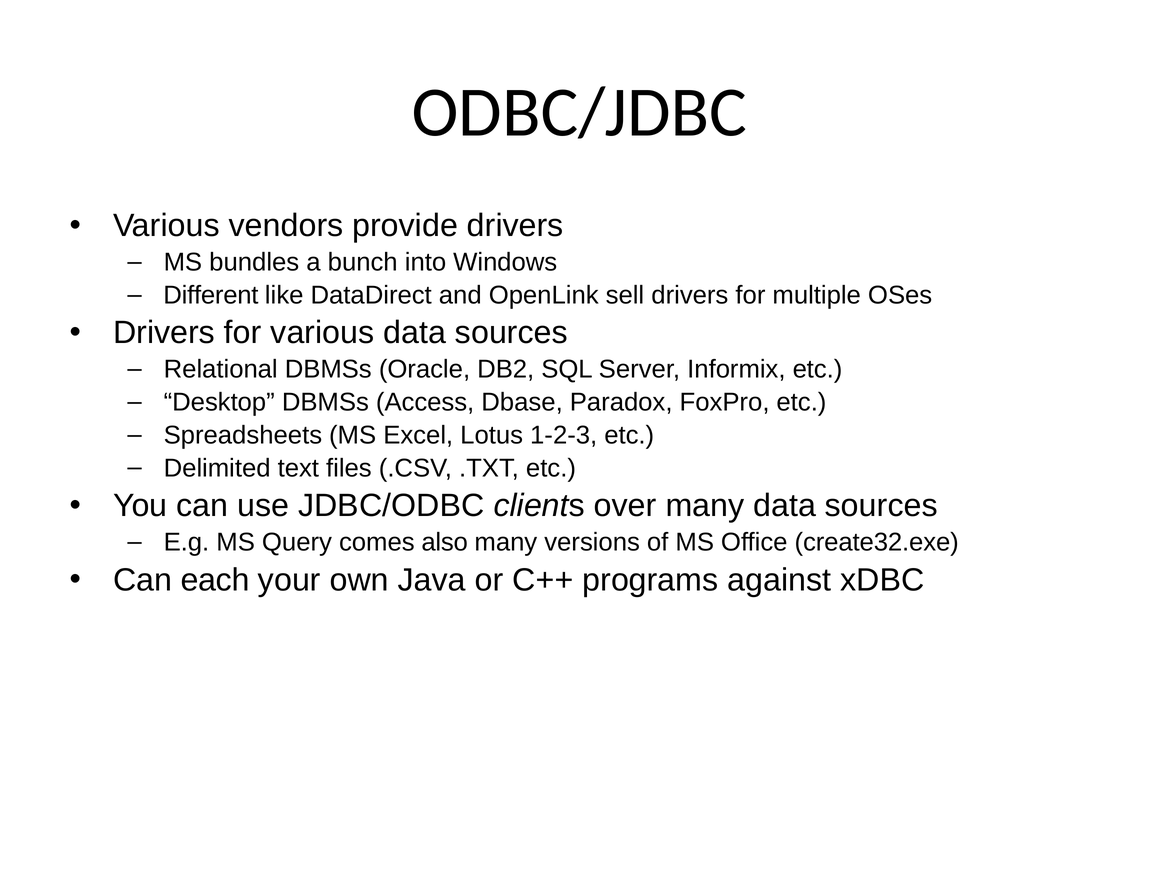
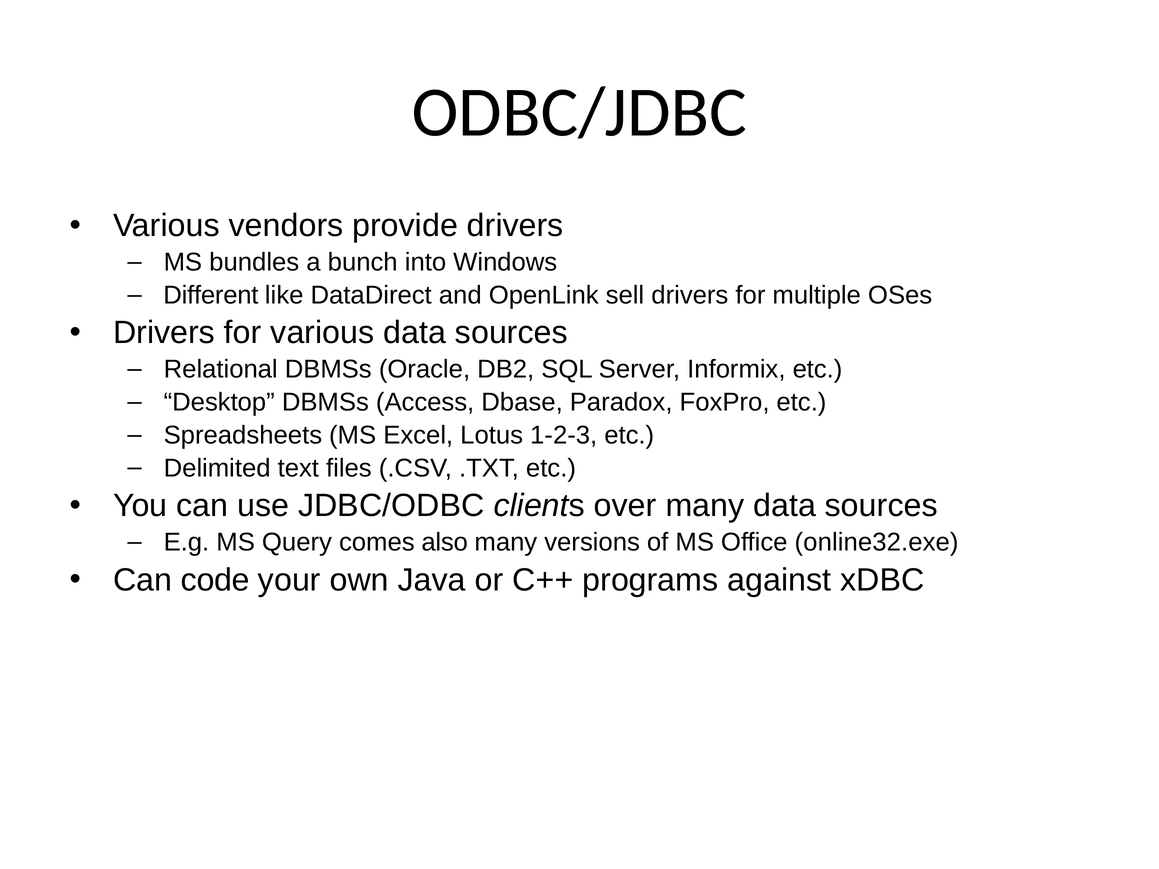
create32.exe: create32.exe -> online32.exe
each: each -> code
